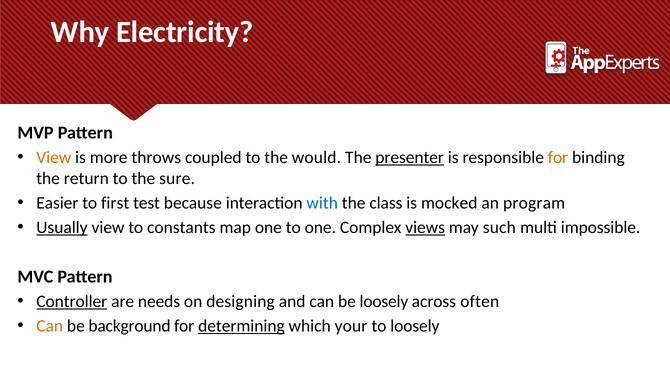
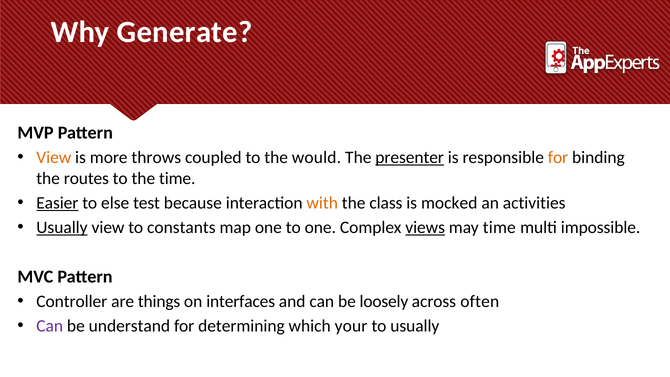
Electricity: Electricity -> Generate
return: return -> routes
the sure: sure -> time
Easier underline: none -> present
first: first -> else
with colour: blue -> orange
program: program -> activities
may such: such -> time
Controller underline: present -> none
needs: needs -> things
designing: designing -> interfaces
Can at (50, 326) colour: orange -> purple
background: background -> understand
determining underline: present -> none
to loosely: loosely -> usually
